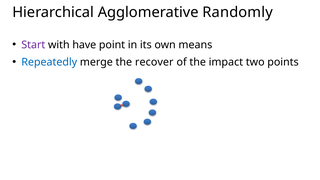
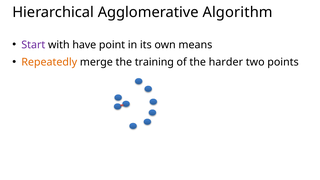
Randomly: Randomly -> Algorithm
Repeatedly colour: blue -> orange
recover: recover -> training
impact: impact -> harder
